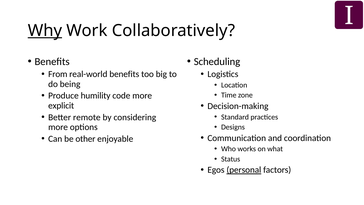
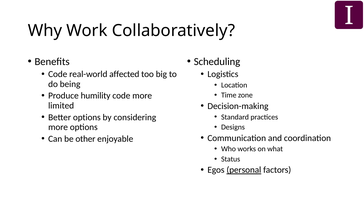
Why underline: present -> none
From at (58, 74): From -> Code
real-world benefits: benefits -> affected
explicit: explicit -> limited
Better remote: remote -> options
